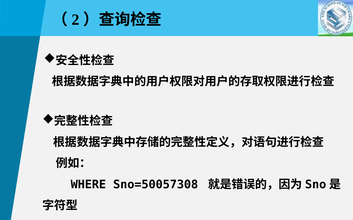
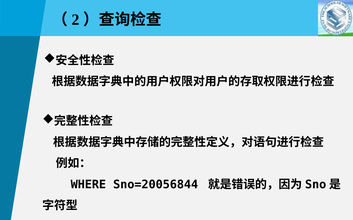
Sno=50057308: Sno=50057308 -> Sno=20056844
